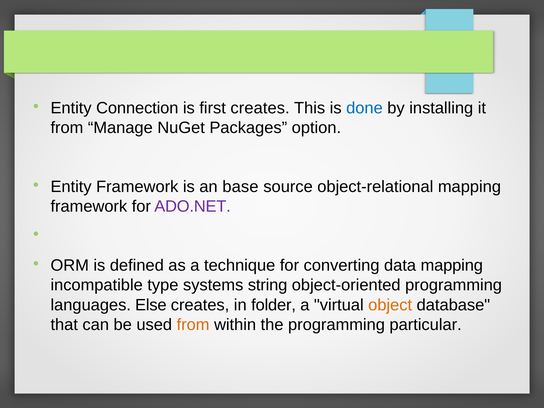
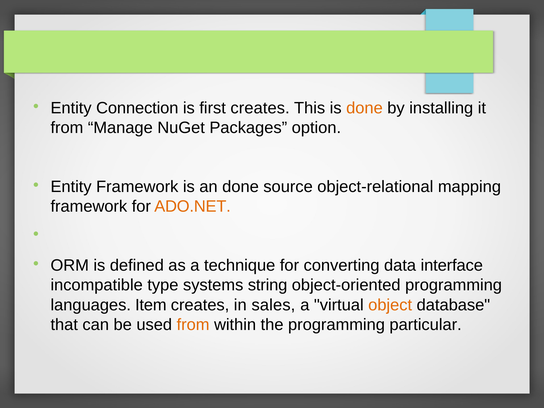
done at (364, 108) colour: blue -> orange
an base: base -> done
ADO.NET colour: purple -> orange
data mapping: mapping -> interface
Else: Else -> Item
folder: folder -> sales
